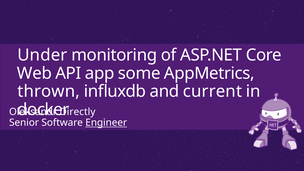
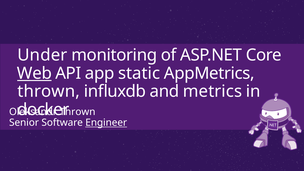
Web underline: none -> present
some: some -> static
current: current -> metrics
Directly at (77, 112): Directly -> Thrown
